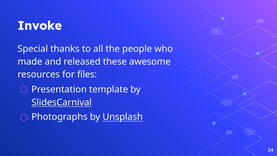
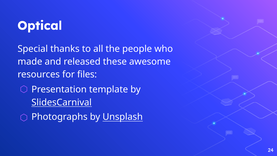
Invoke: Invoke -> Optical
